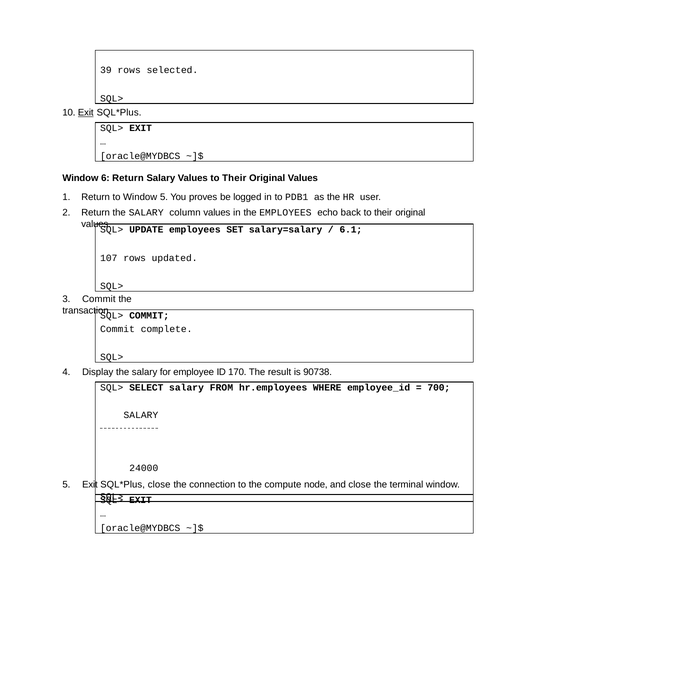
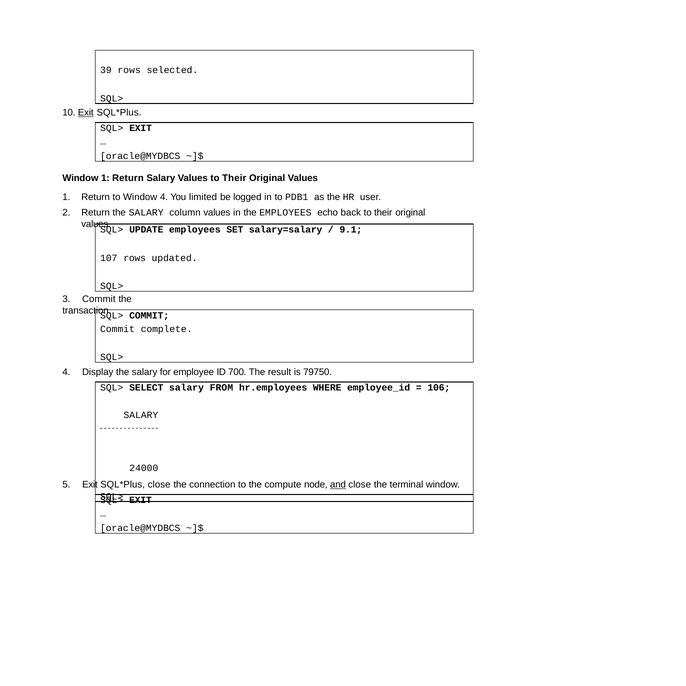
Window 6: 6 -> 1
Window 5: 5 -> 4
proves: proves -> limited
6.1: 6.1 -> 9.1
170: 170 -> 700
90738: 90738 -> 79750
700: 700 -> 106
and underline: none -> present
